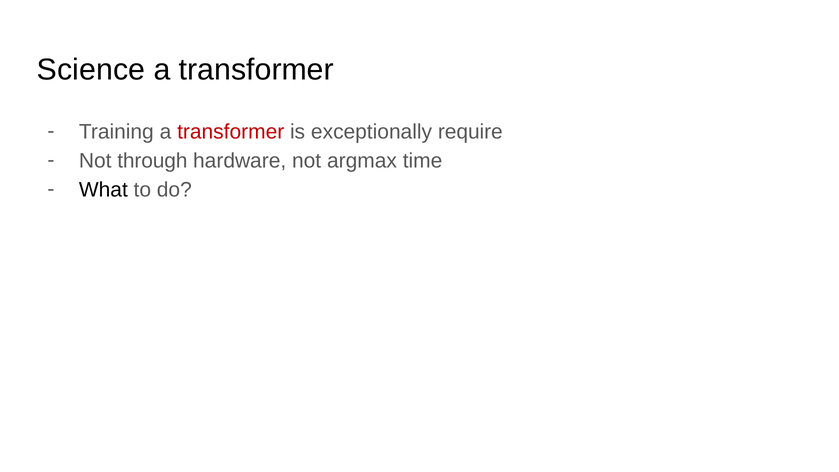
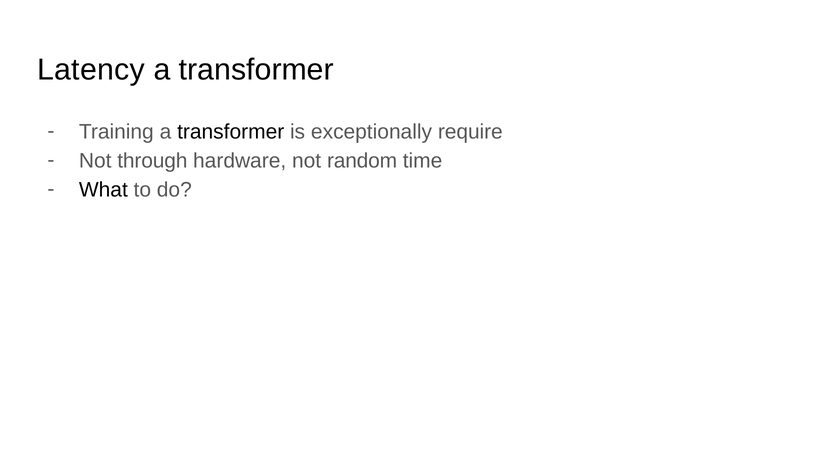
Science: Science -> Latency
transformer at (231, 132) colour: red -> black
argmax: argmax -> random
